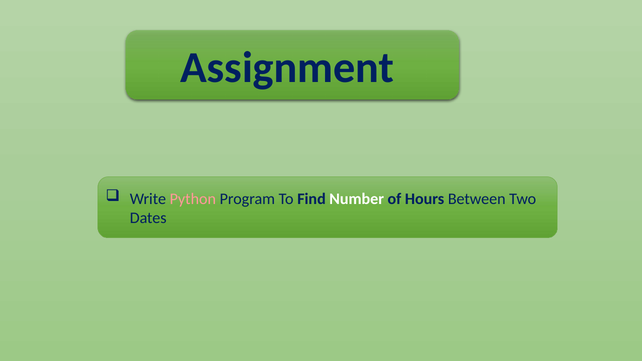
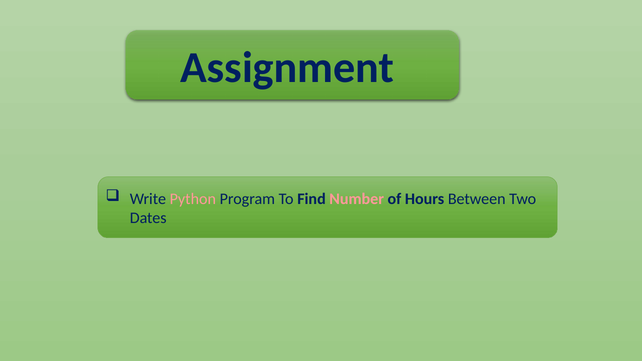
Number colour: white -> pink
